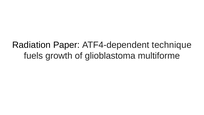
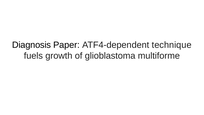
Radiation: Radiation -> Diagnosis
